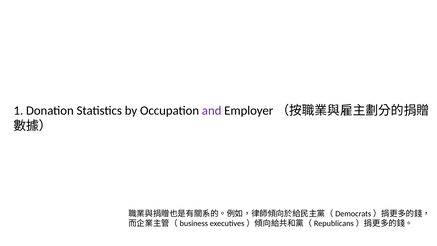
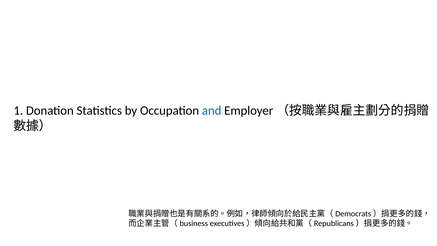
and colour: purple -> blue
